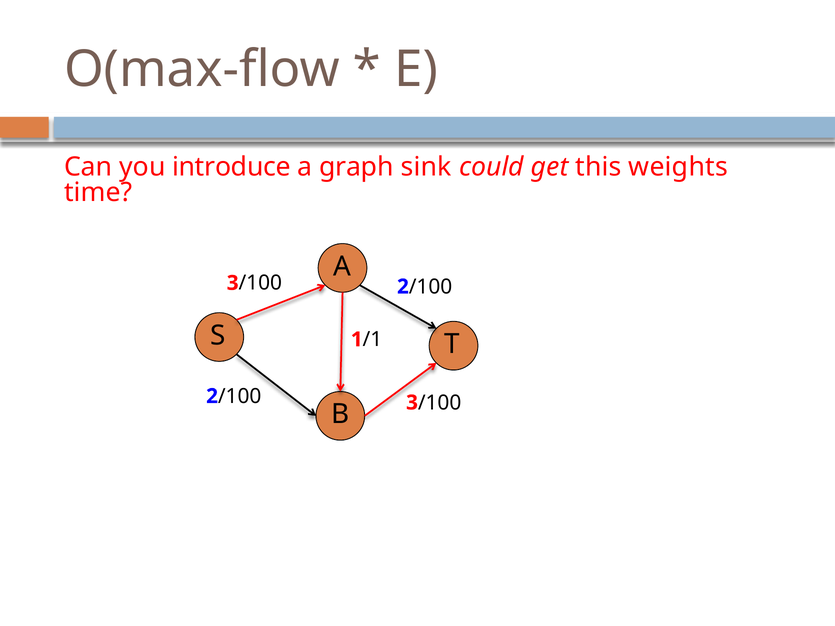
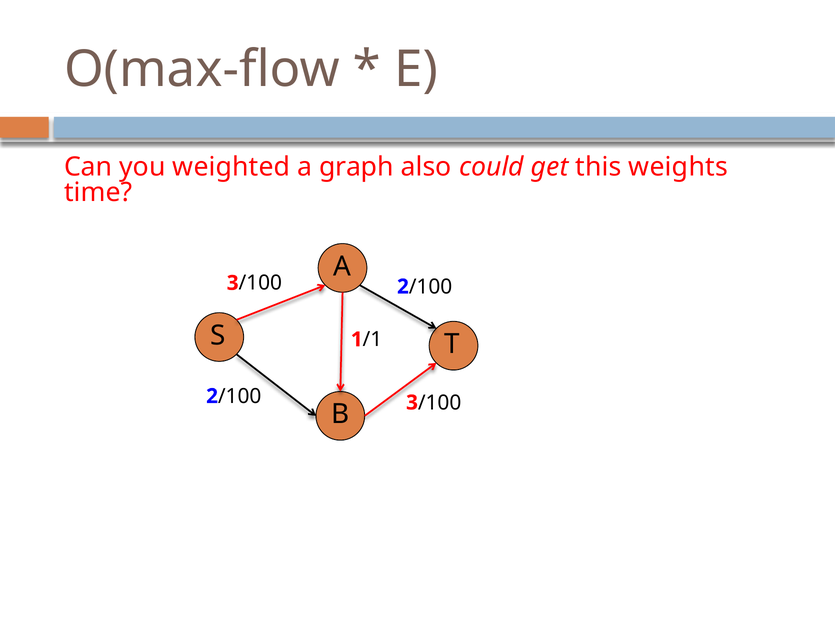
introduce: introduce -> weighted
sink: sink -> also
